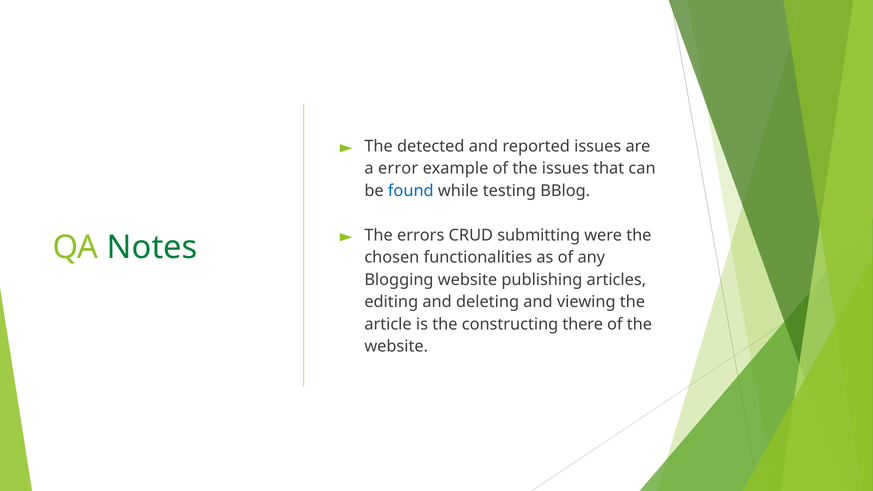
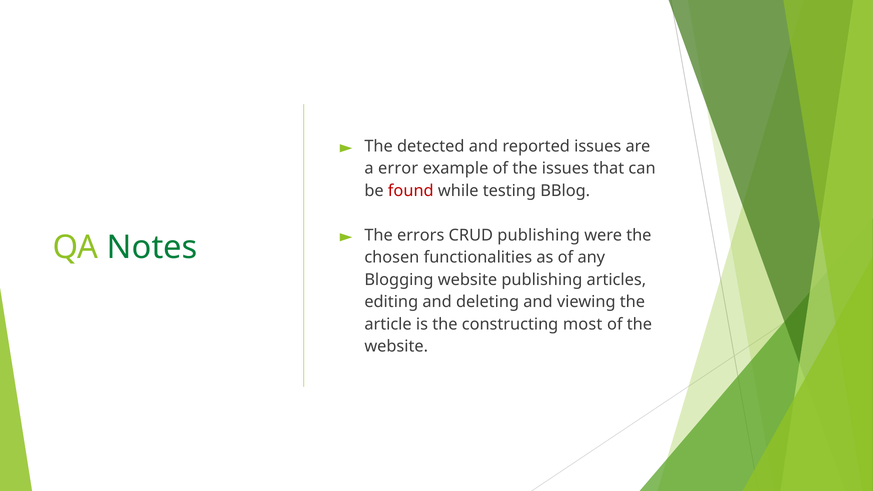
found colour: blue -> red
CRUD submitting: submitting -> publishing
there: there -> most
